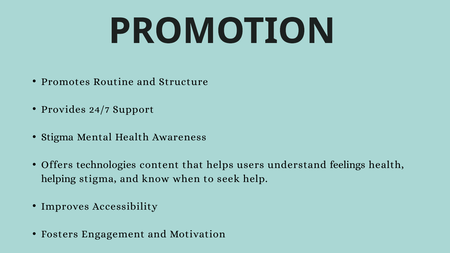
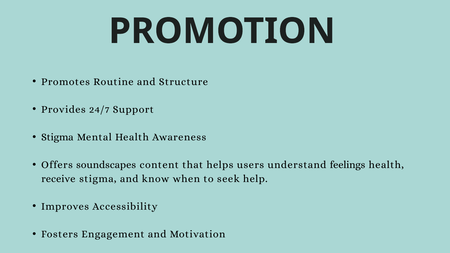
technologies: technologies -> soundscapes
helping: helping -> receive
